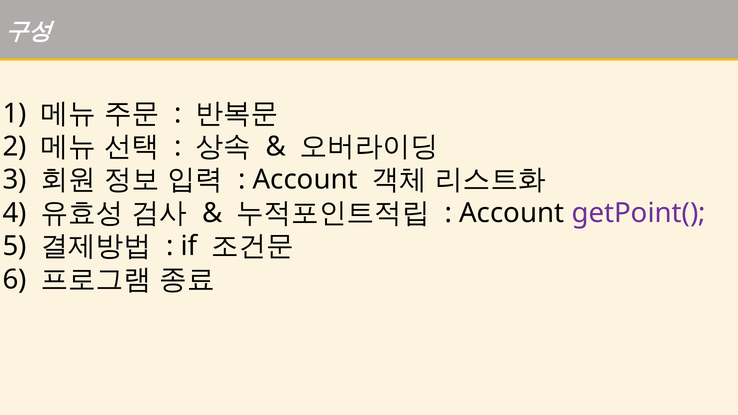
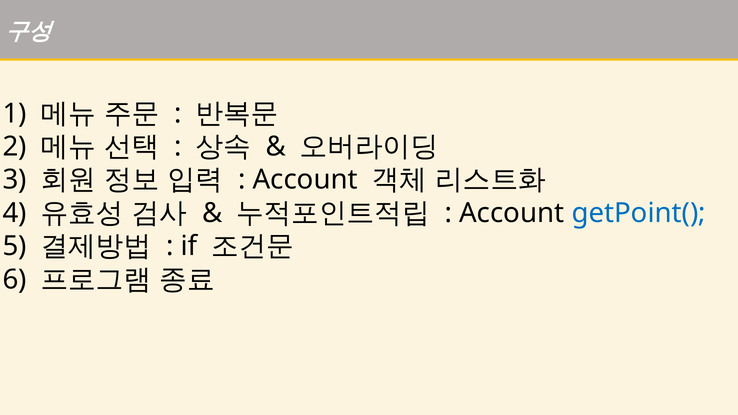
getPoint( colour: purple -> blue
